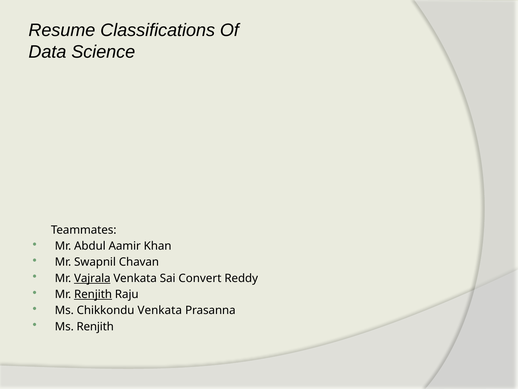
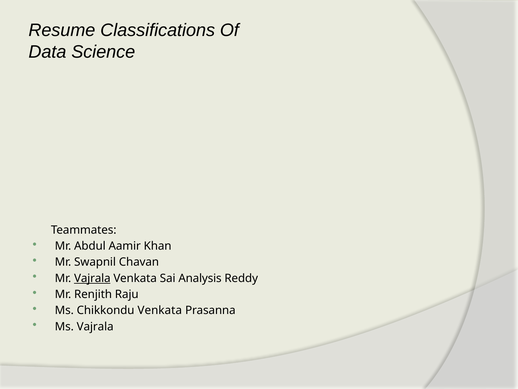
Convert: Convert -> Analysis
Renjith at (93, 294) underline: present -> none
Ms Renjith: Renjith -> Vajrala
